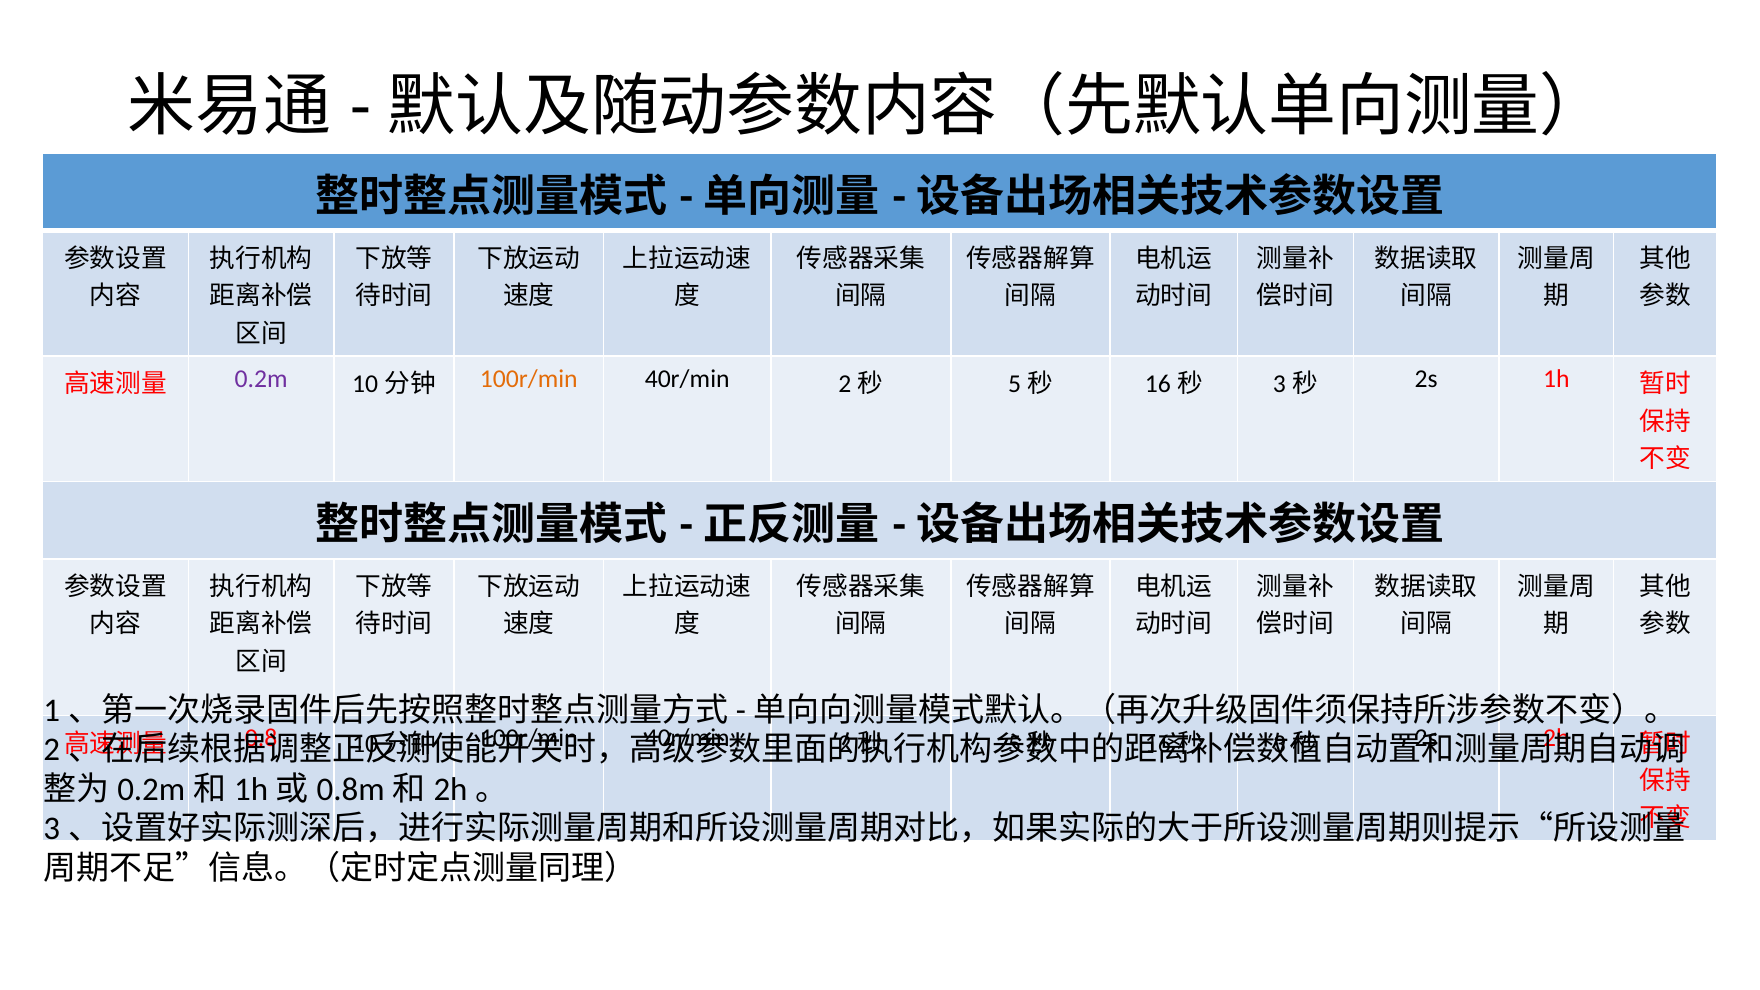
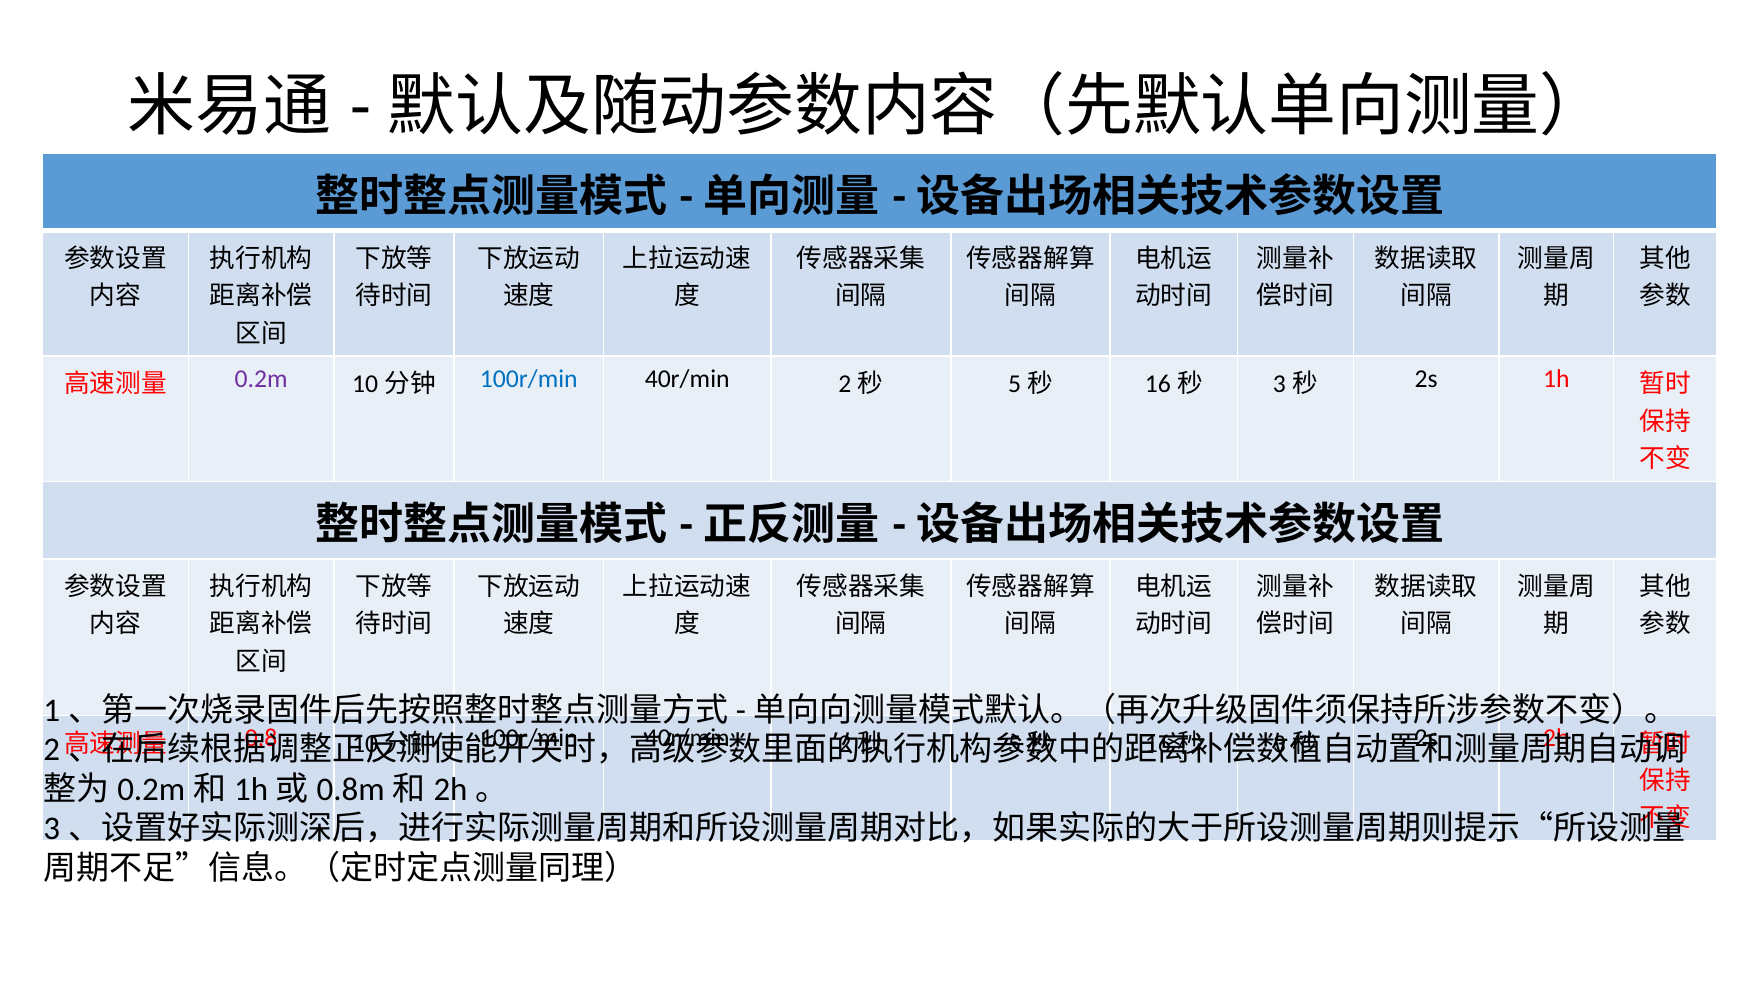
100r/min at (529, 379) colour: orange -> blue
